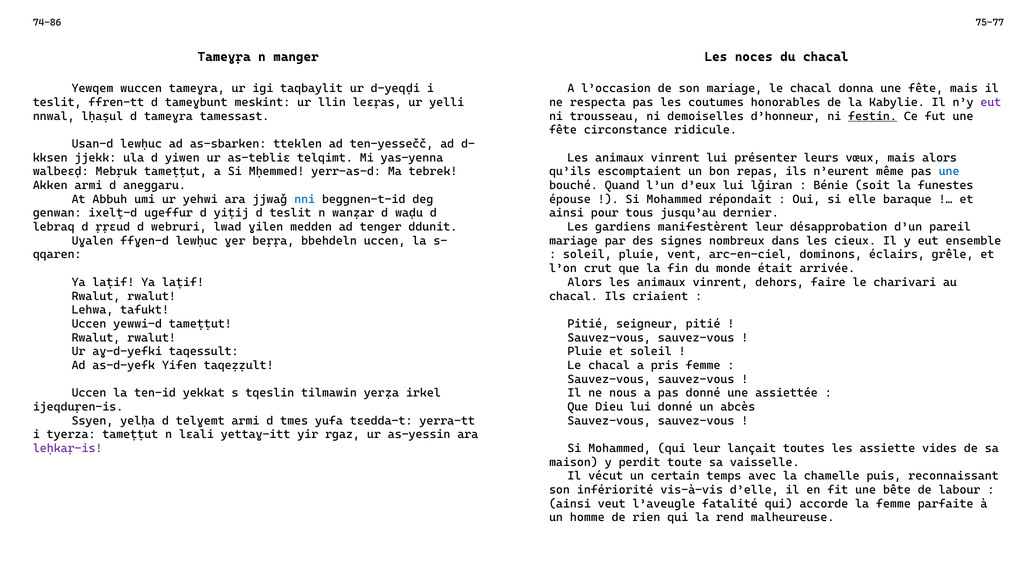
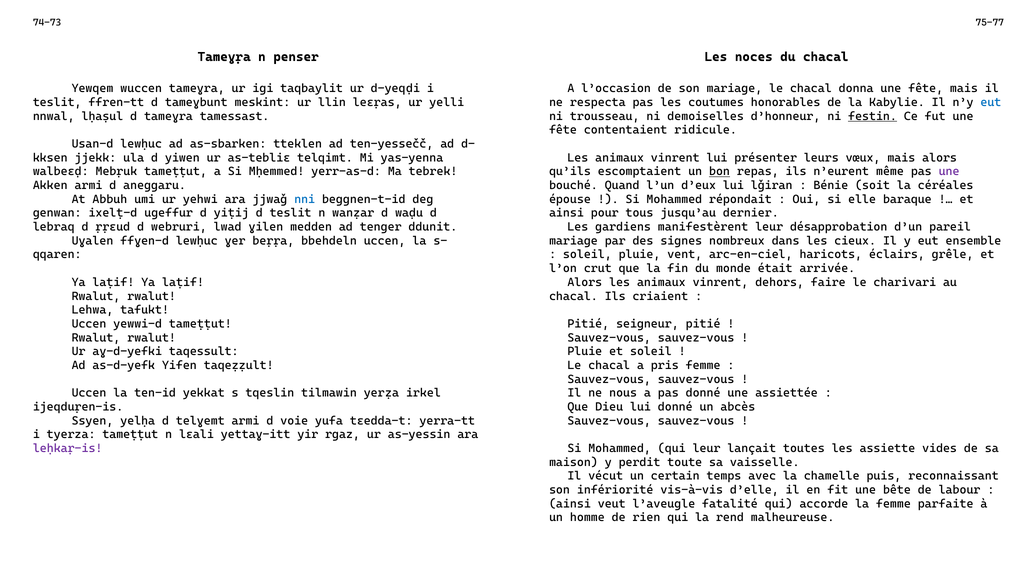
74-86: 74-86 -> 74-73
manger: manger -> penser
eut at (991, 102) colour: purple -> blue
circonstance: circonstance -> contentaient
bon underline: none -> present
une at (949, 171) colour: blue -> purple
funestes: funestes -> céréales
dominons: dominons -> haricots
tmes: tmes -> voie
